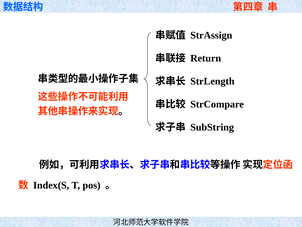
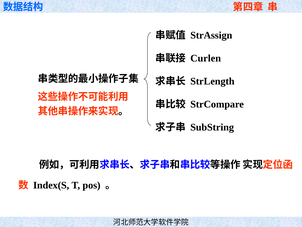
Return: Return -> Curlen
